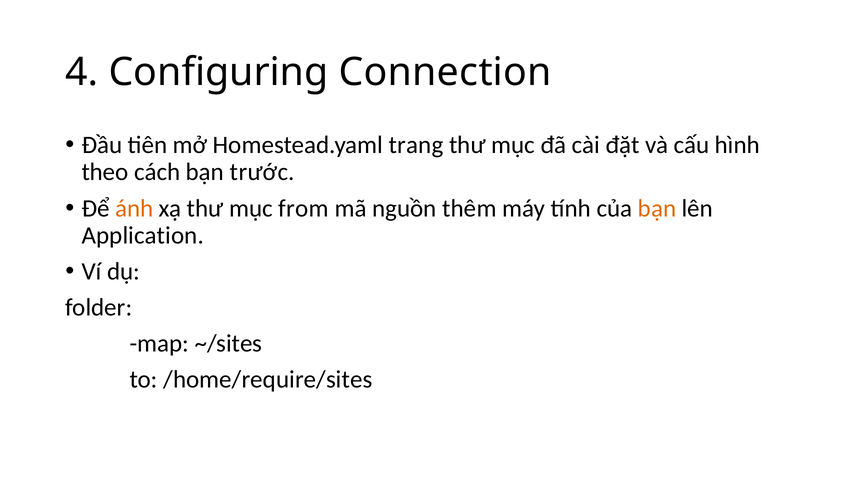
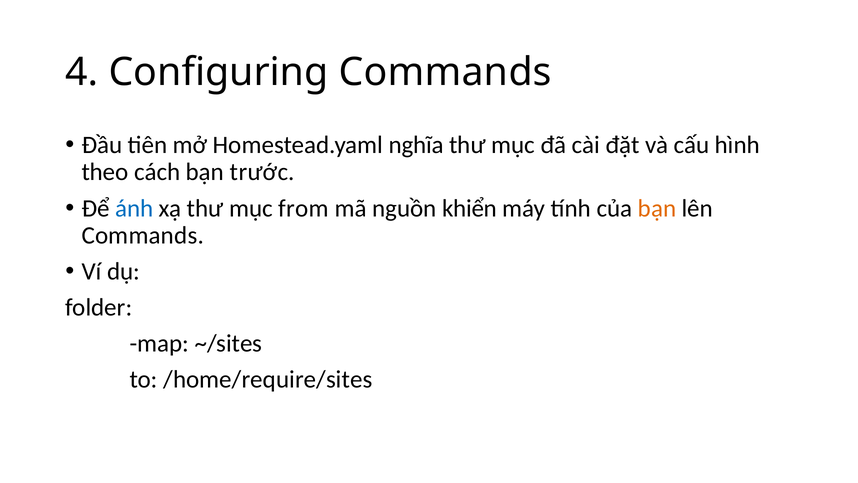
Configuring Connection: Connection -> Commands
trang: trang -> nghĩa
ánh colour: orange -> blue
thêm: thêm -> khiển
Application at (143, 235): Application -> Commands
